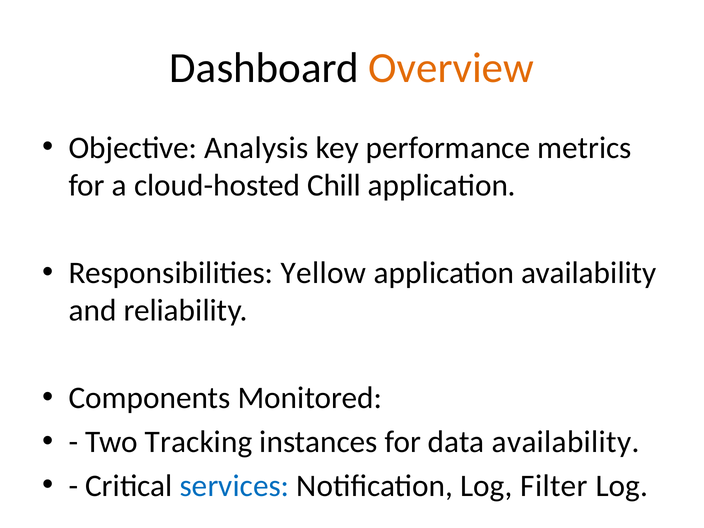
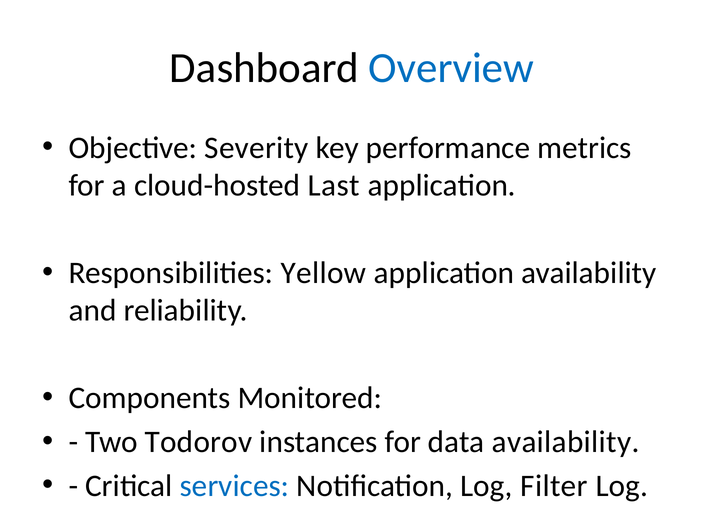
Overview colour: orange -> blue
Analysis: Analysis -> Severity
Chill: Chill -> Last
Tracking: Tracking -> Todorov
